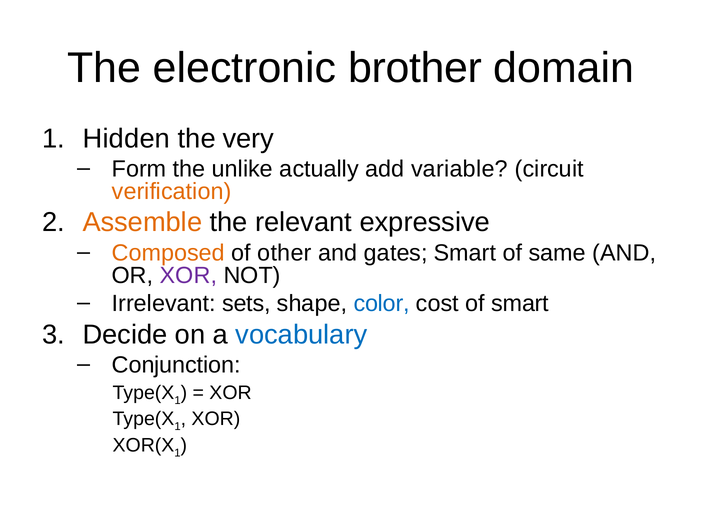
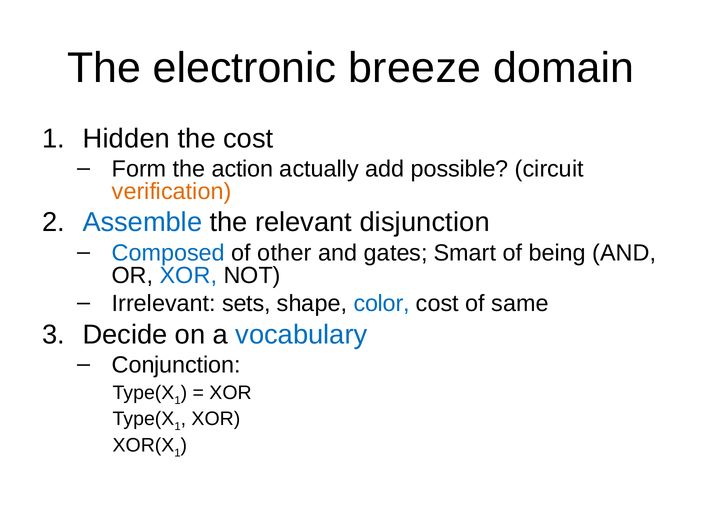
brother: brother -> breeze
the very: very -> cost
unlike: unlike -> action
variable: variable -> possible
Assemble colour: orange -> blue
expressive: expressive -> disjunction
Composed colour: orange -> blue
same: same -> being
XOR at (188, 275) colour: purple -> blue
of smart: smart -> same
